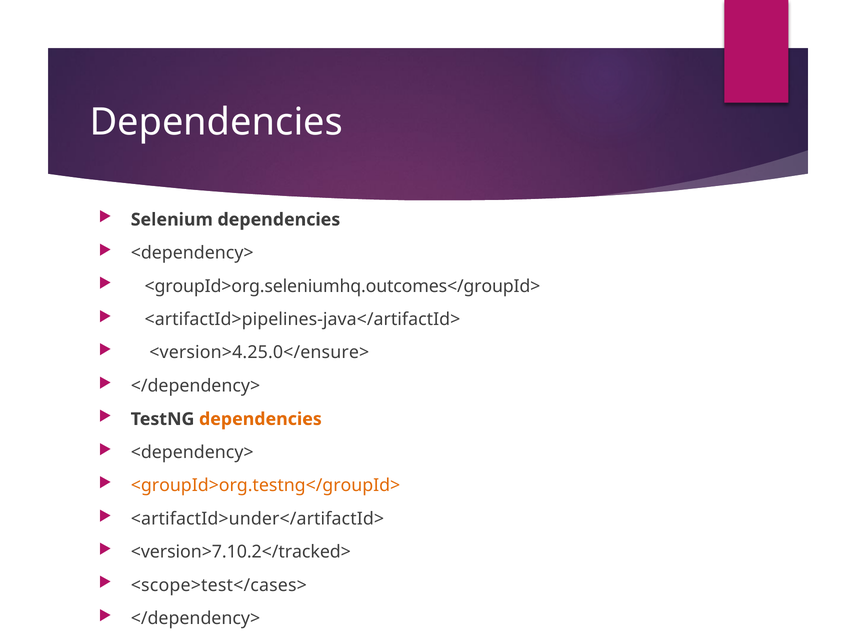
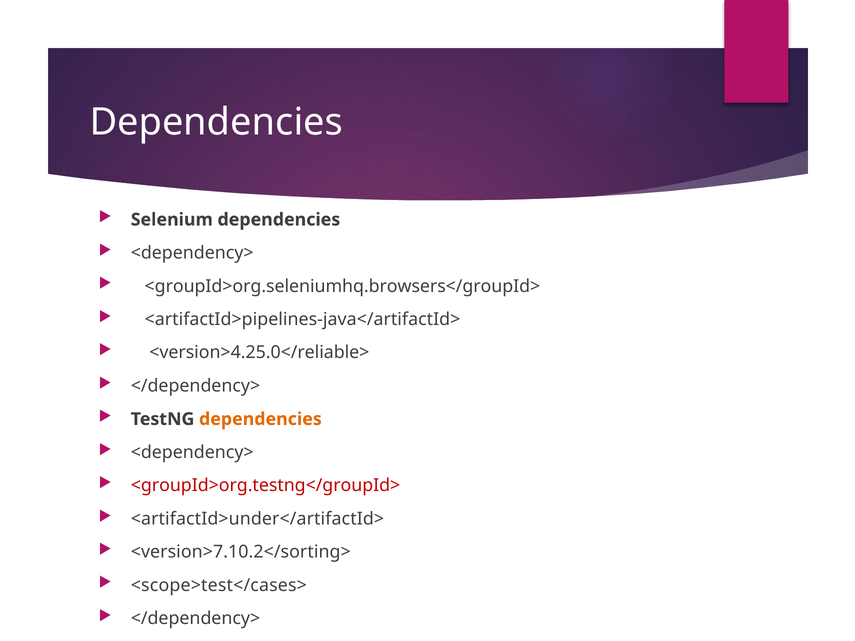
<groupId>org.seleniumhq.outcomes</groupId>: <groupId>org.seleniumhq.outcomes</groupId> -> <groupId>org.seleniumhq.browsers</groupId>
<version>4.25.0</ensure>: <version>4.25.0</ensure> -> <version>4.25.0</reliable>
<groupId>org.testng</groupId> colour: orange -> red
<version>7.10.2</tracked>: <version>7.10.2</tracked> -> <version>7.10.2</sorting>
